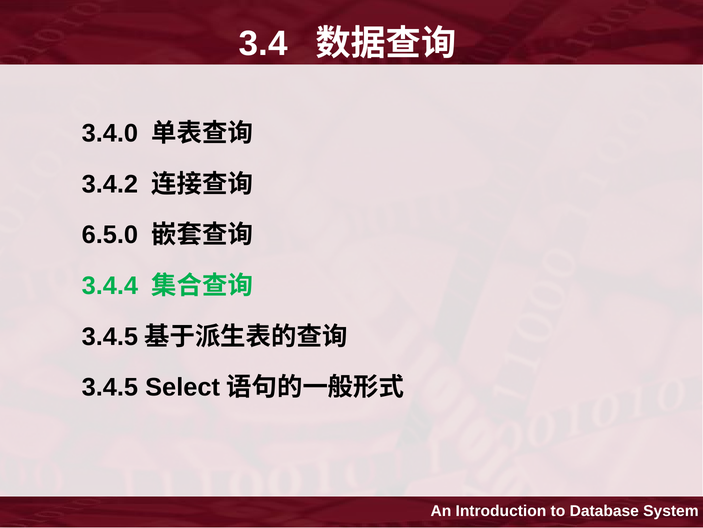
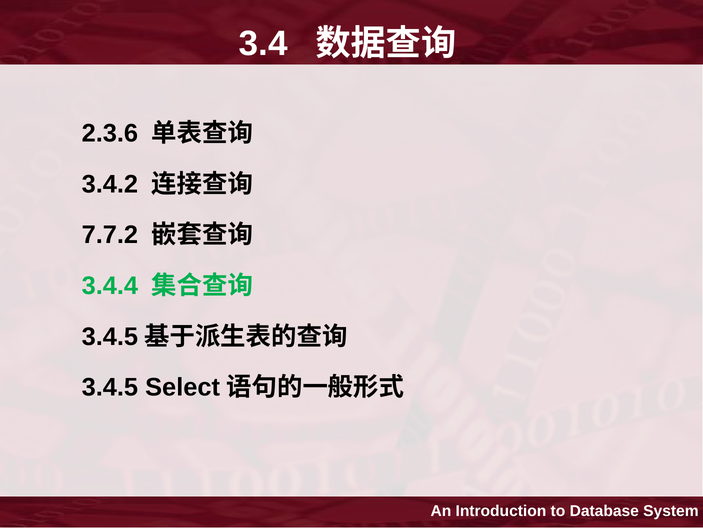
3.4.0: 3.4.0 -> 2.3.6
6.5.0: 6.5.0 -> 7.7.2
